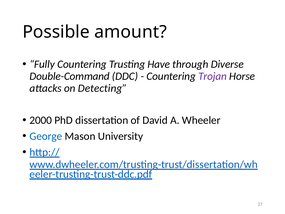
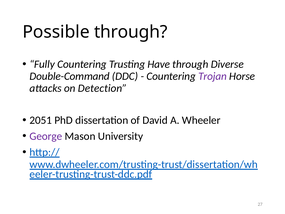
Possible amount: amount -> through
Detecting: Detecting -> Detection
2000: 2000 -> 2051
George colour: blue -> purple
